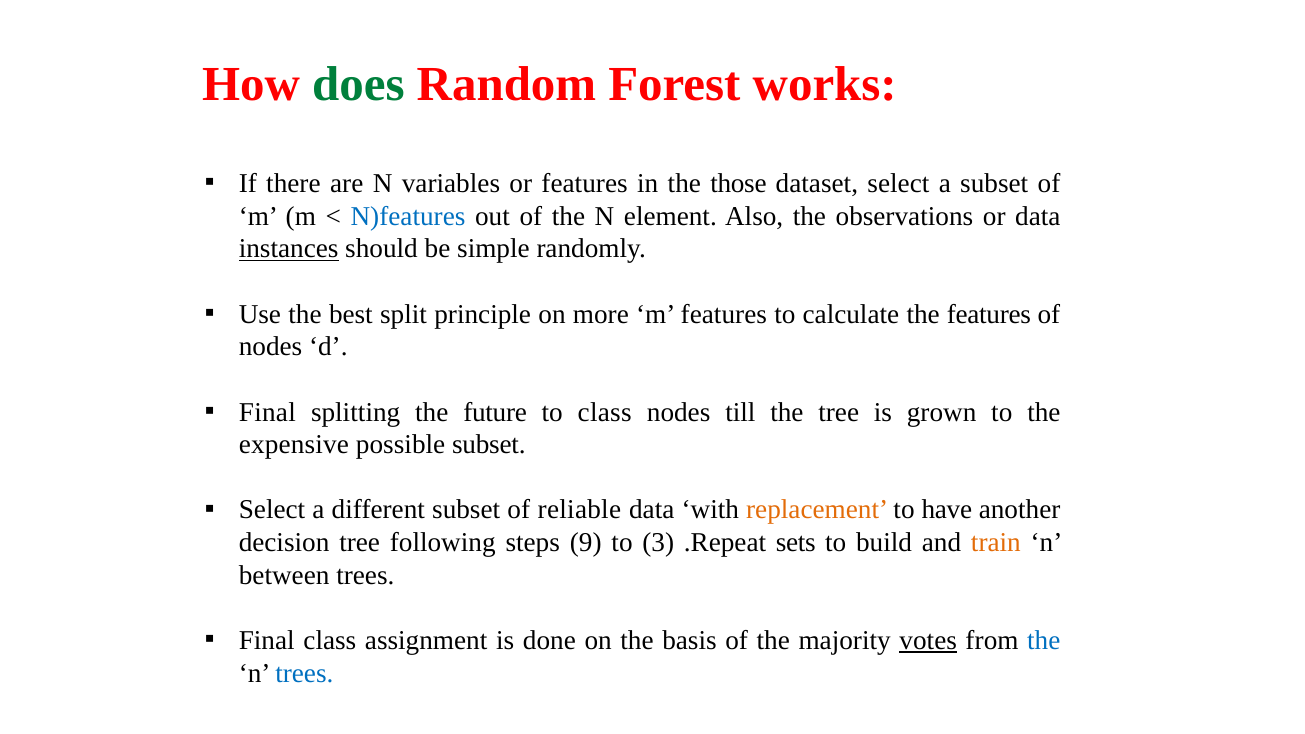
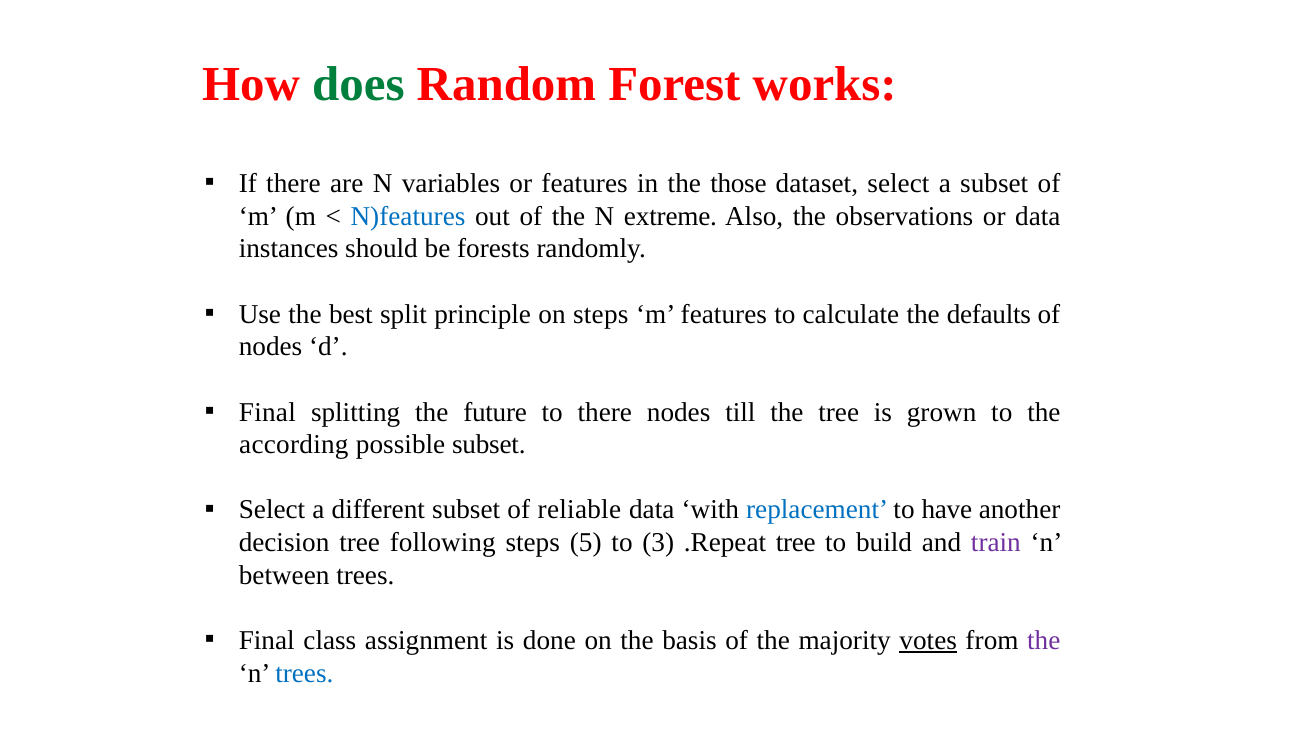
element: element -> extreme
instances underline: present -> none
simple: simple -> forests
on more: more -> steps
the features: features -> defaults
to class: class -> there
expensive: expensive -> according
replacement colour: orange -> blue
9: 9 -> 5
.Repeat sets: sets -> tree
train colour: orange -> purple
the at (1044, 641) colour: blue -> purple
